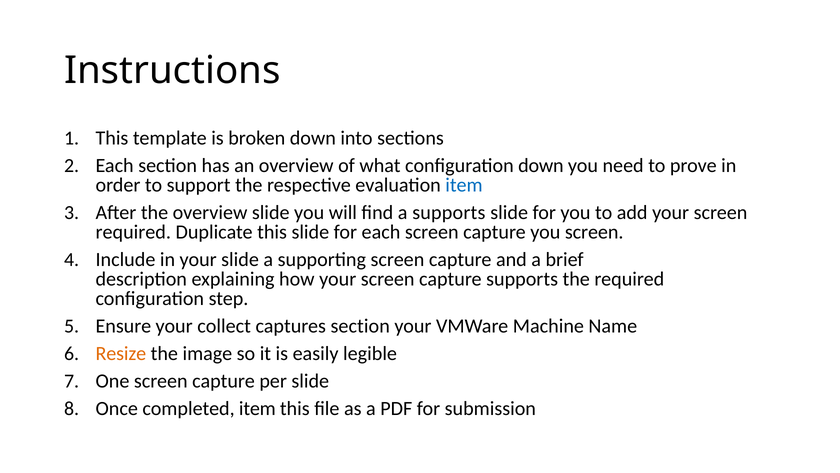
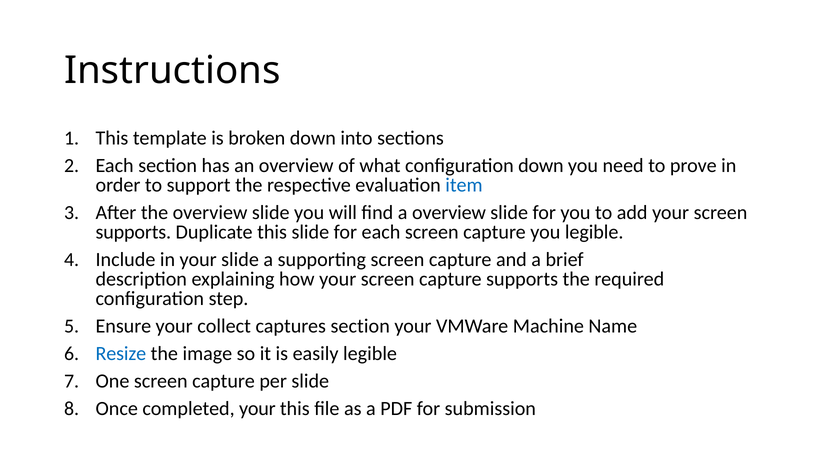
a supports: supports -> overview
required at (133, 232): required -> supports
you screen: screen -> legible
Resize colour: orange -> blue
completed item: item -> your
